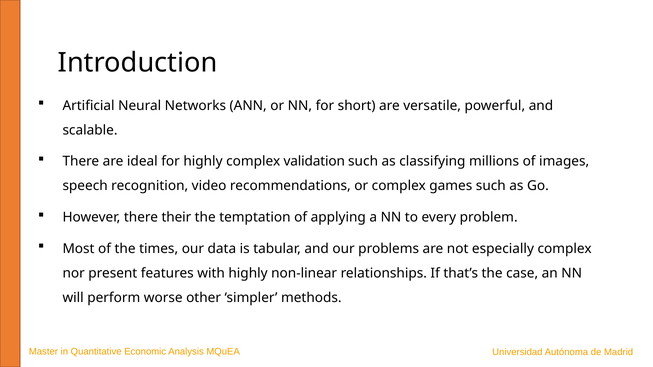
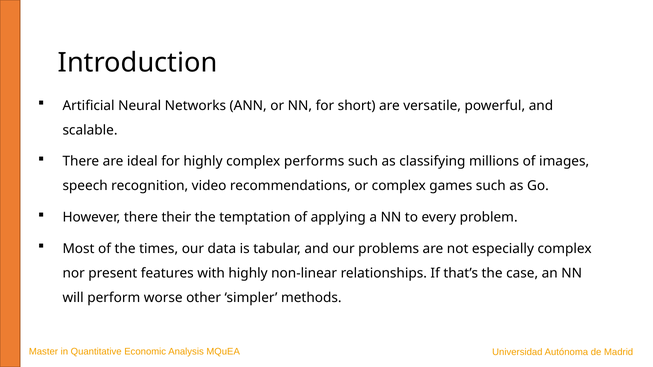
validation: validation -> performs
